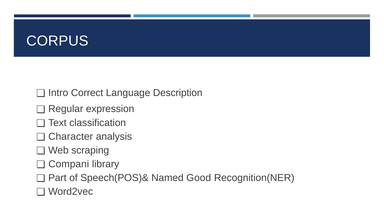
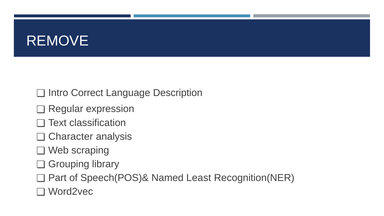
CORPUS: CORPUS -> REMOVE
Compani: Compani -> Grouping
Good: Good -> Least
